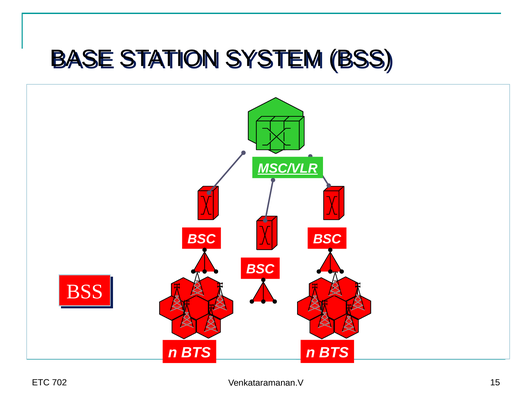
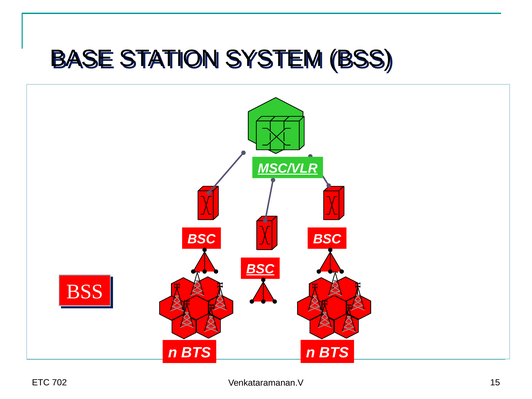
BSC at (260, 269) underline: none -> present
